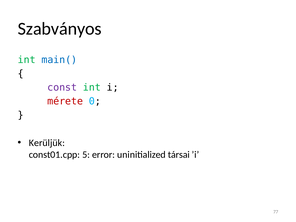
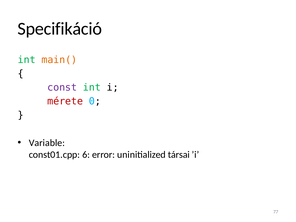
Szabványos: Szabványos -> Specifikáció
main( colour: blue -> orange
Kerüljük: Kerüljük -> Variable
5: 5 -> 6
